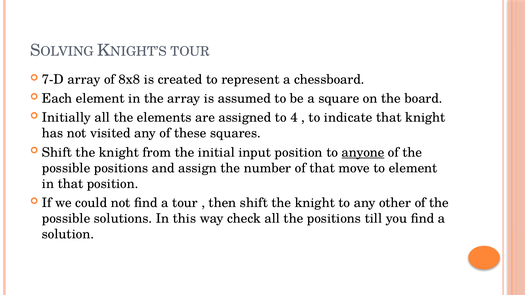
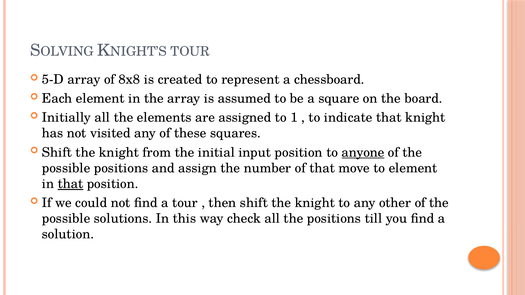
7-D: 7-D -> 5-D
4: 4 -> 1
that at (70, 184) underline: none -> present
